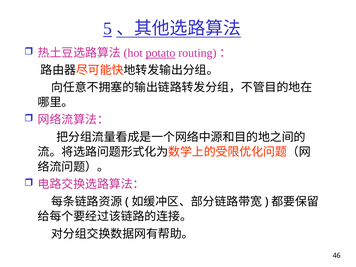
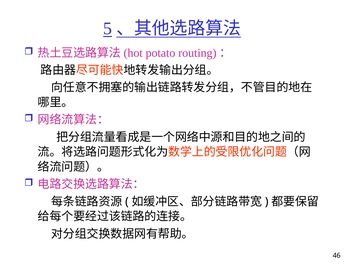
potato underline: present -> none
